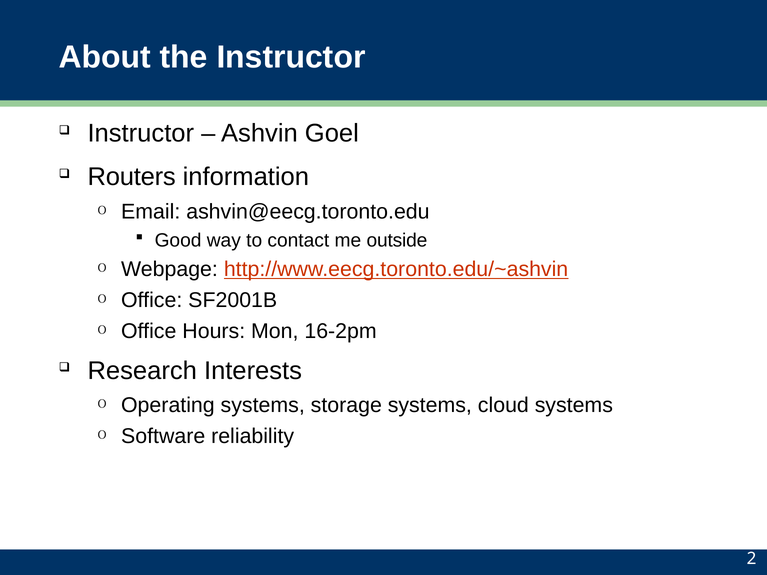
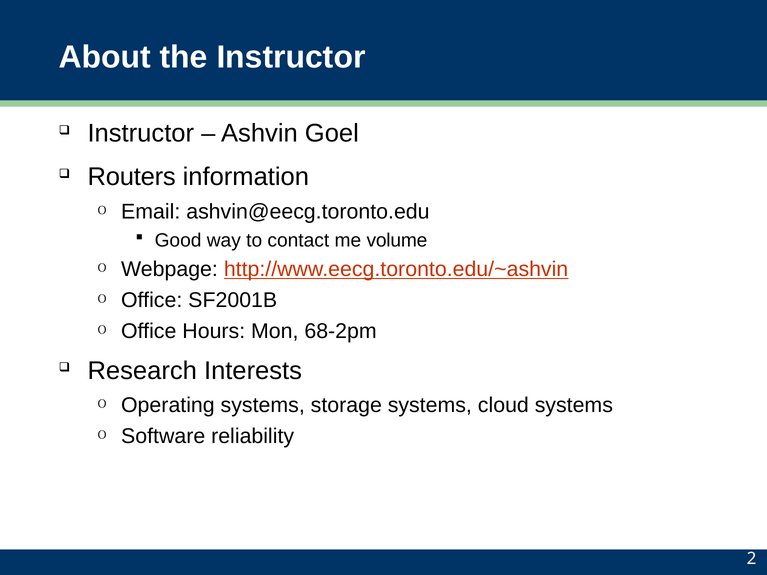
outside: outside -> volume
16-2pm: 16-2pm -> 68-2pm
